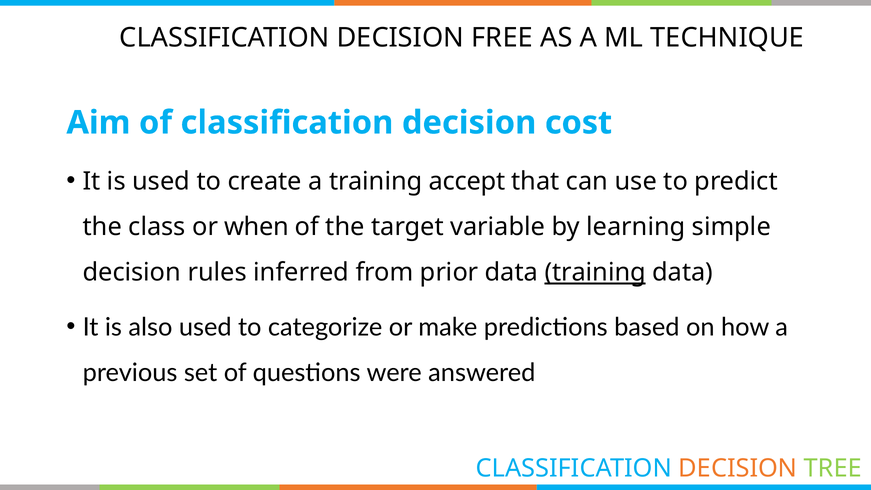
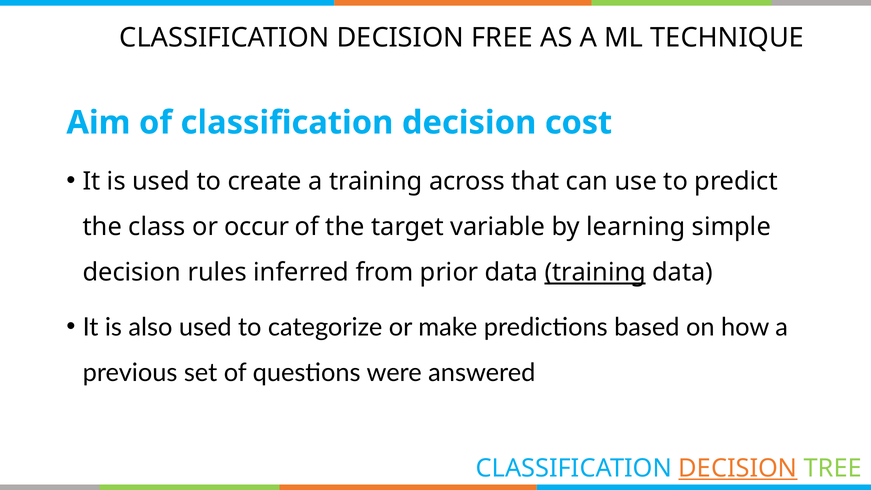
accept: accept -> across
when: when -> occur
DECISION at (738, 468) underline: none -> present
